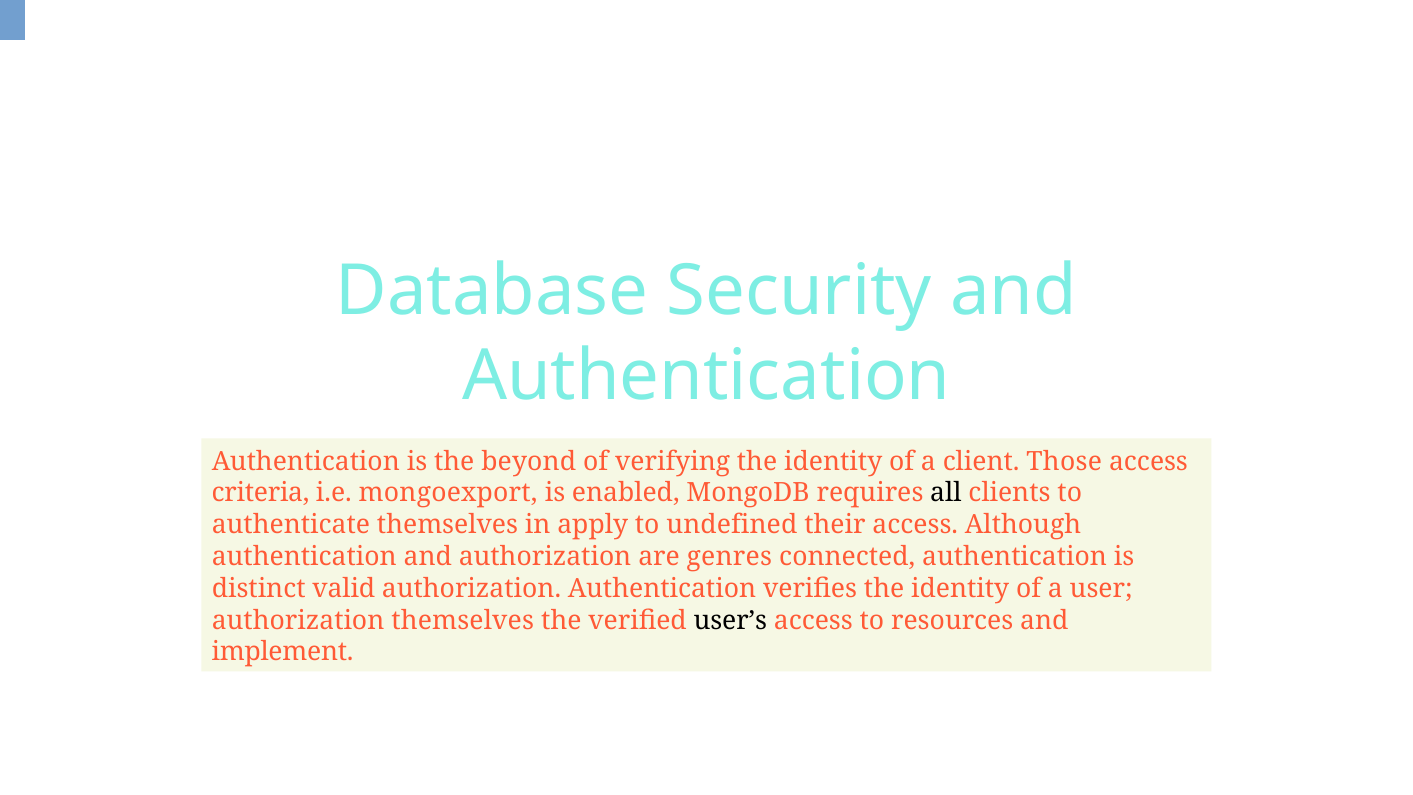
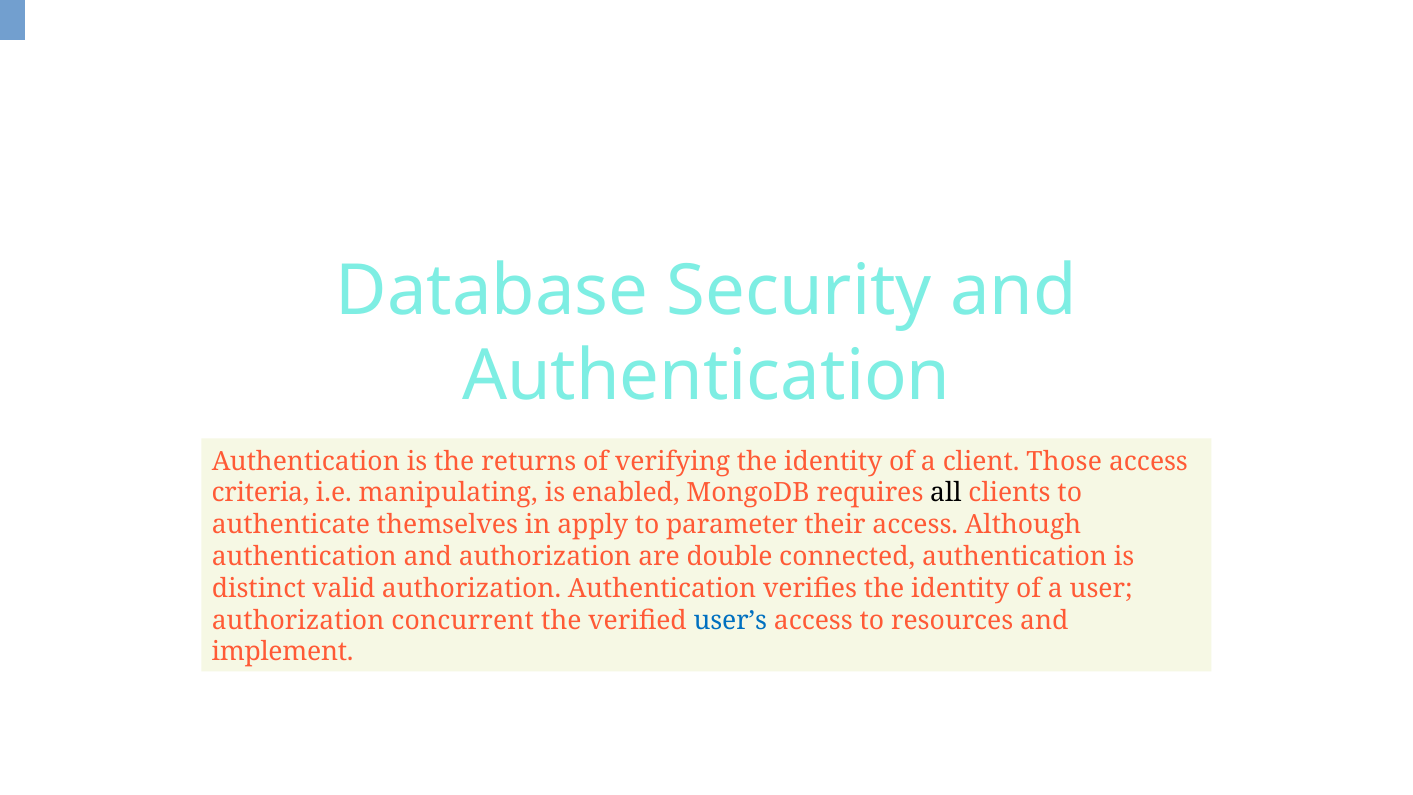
beyond: beyond -> returns
mongoexport: mongoexport -> manipulating
undefined: undefined -> parameter
genres: genres -> double
authorization themselves: themselves -> concurrent
user’s colour: black -> blue
